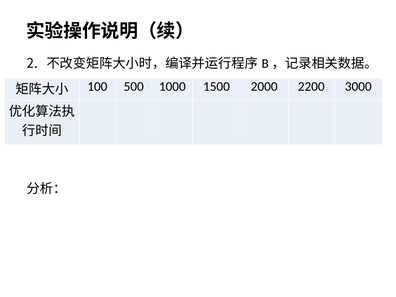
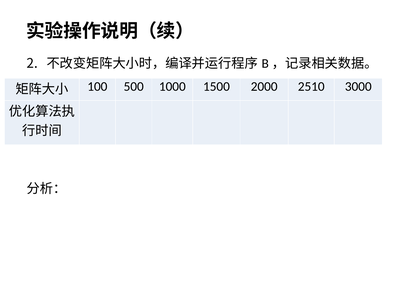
2200: 2200 -> 2510
